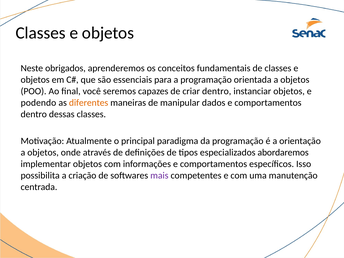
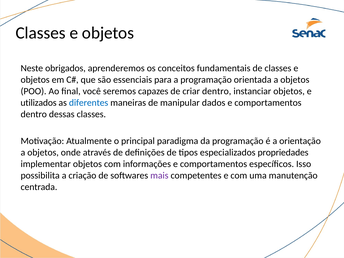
podendo: podendo -> utilizados
diferentes colour: orange -> blue
abordaremos: abordaremos -> propriedades
